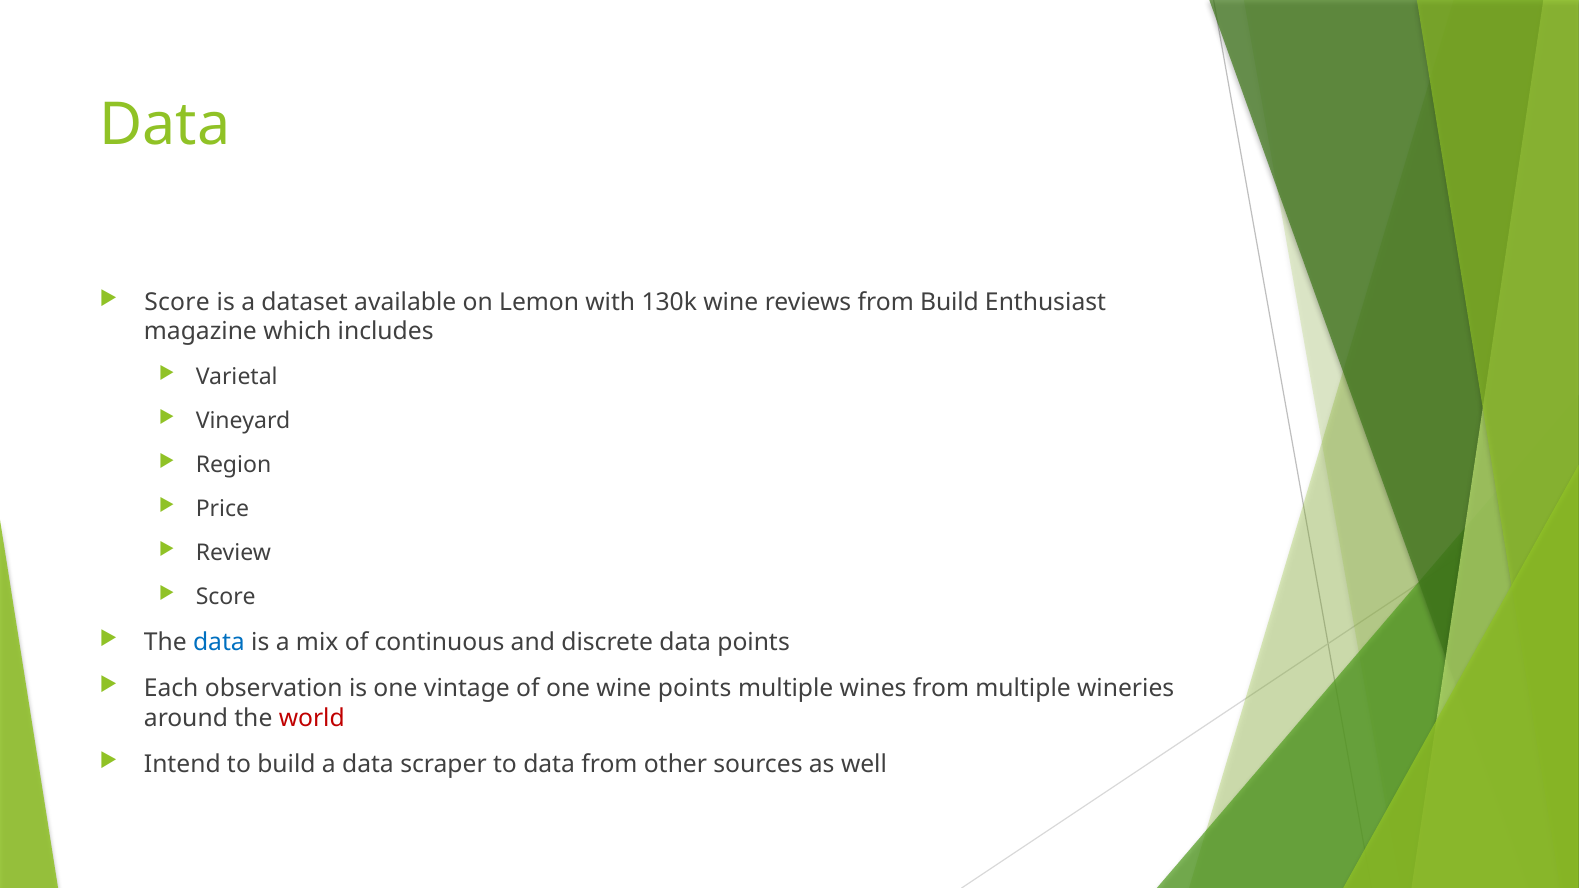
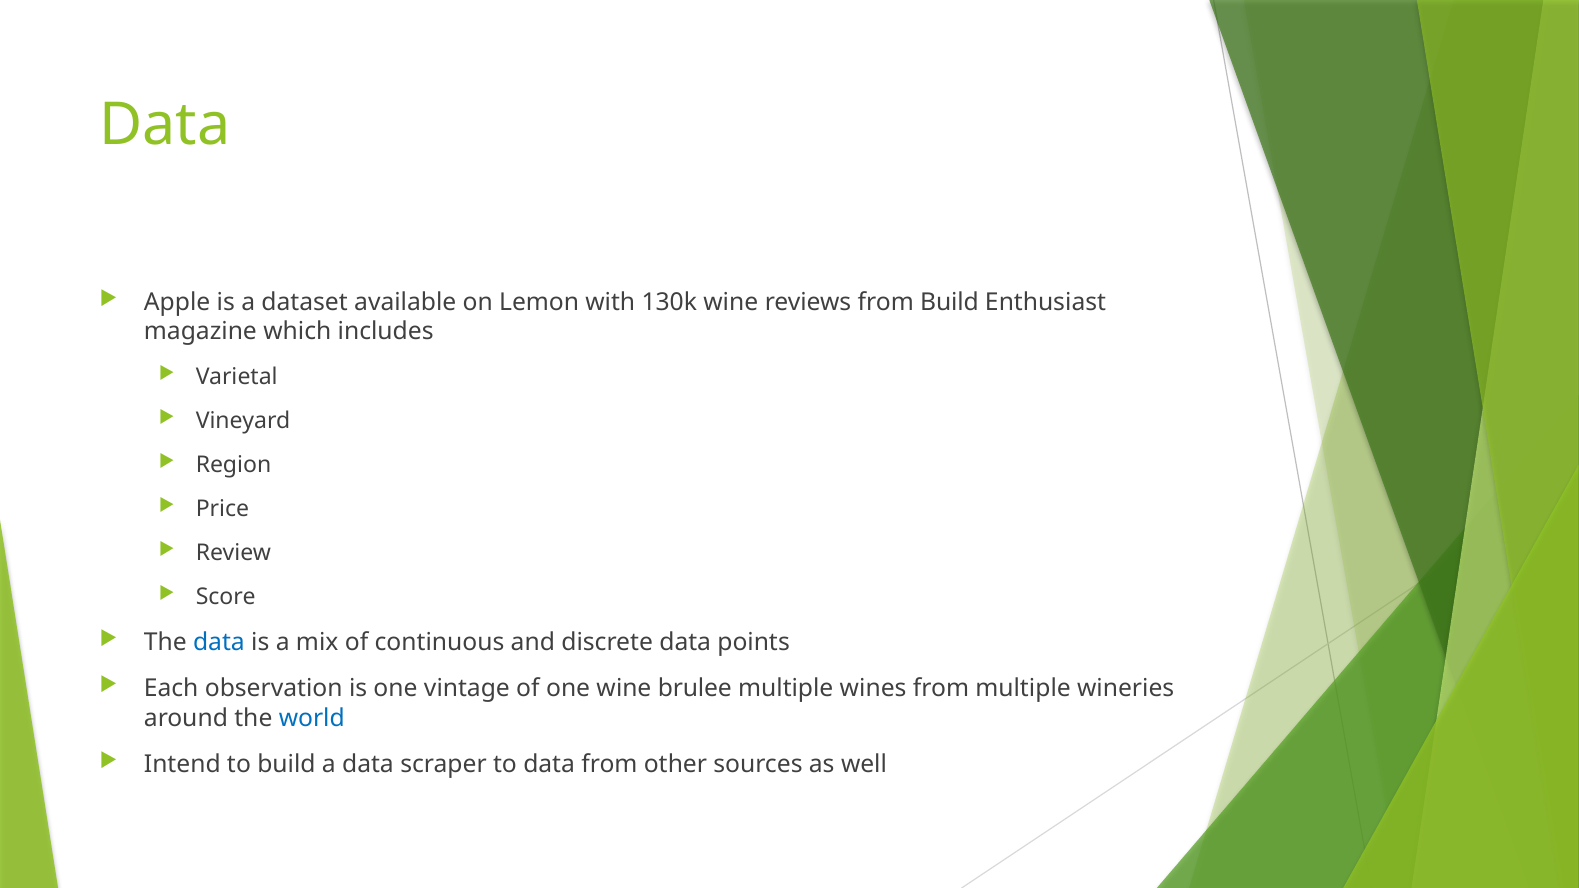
Score at (177, 302): Score -> Apple
wine points: points -> brulee
world colour: red -> blue
